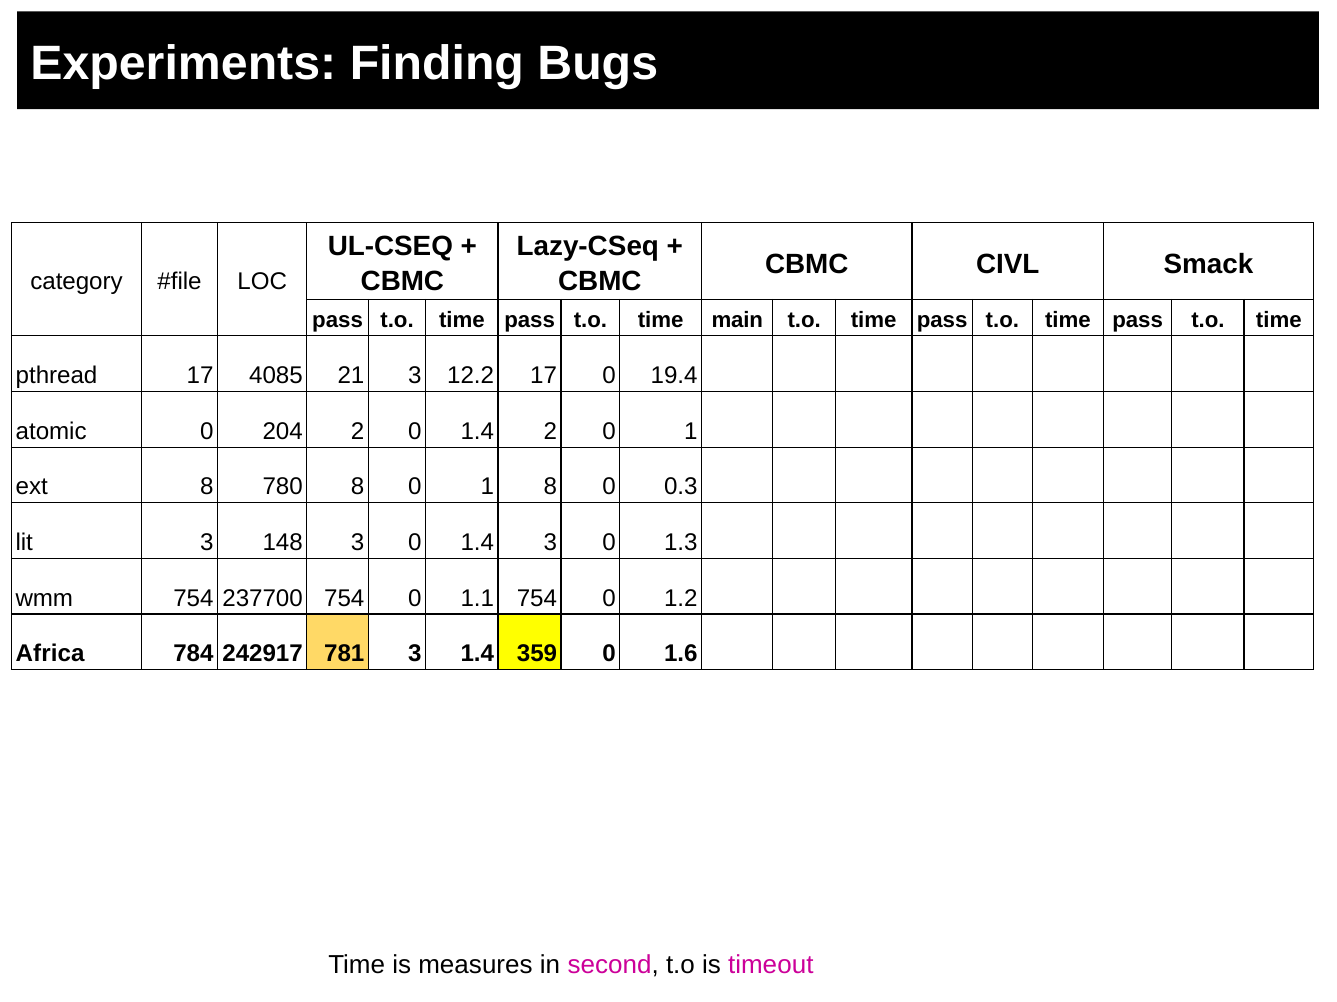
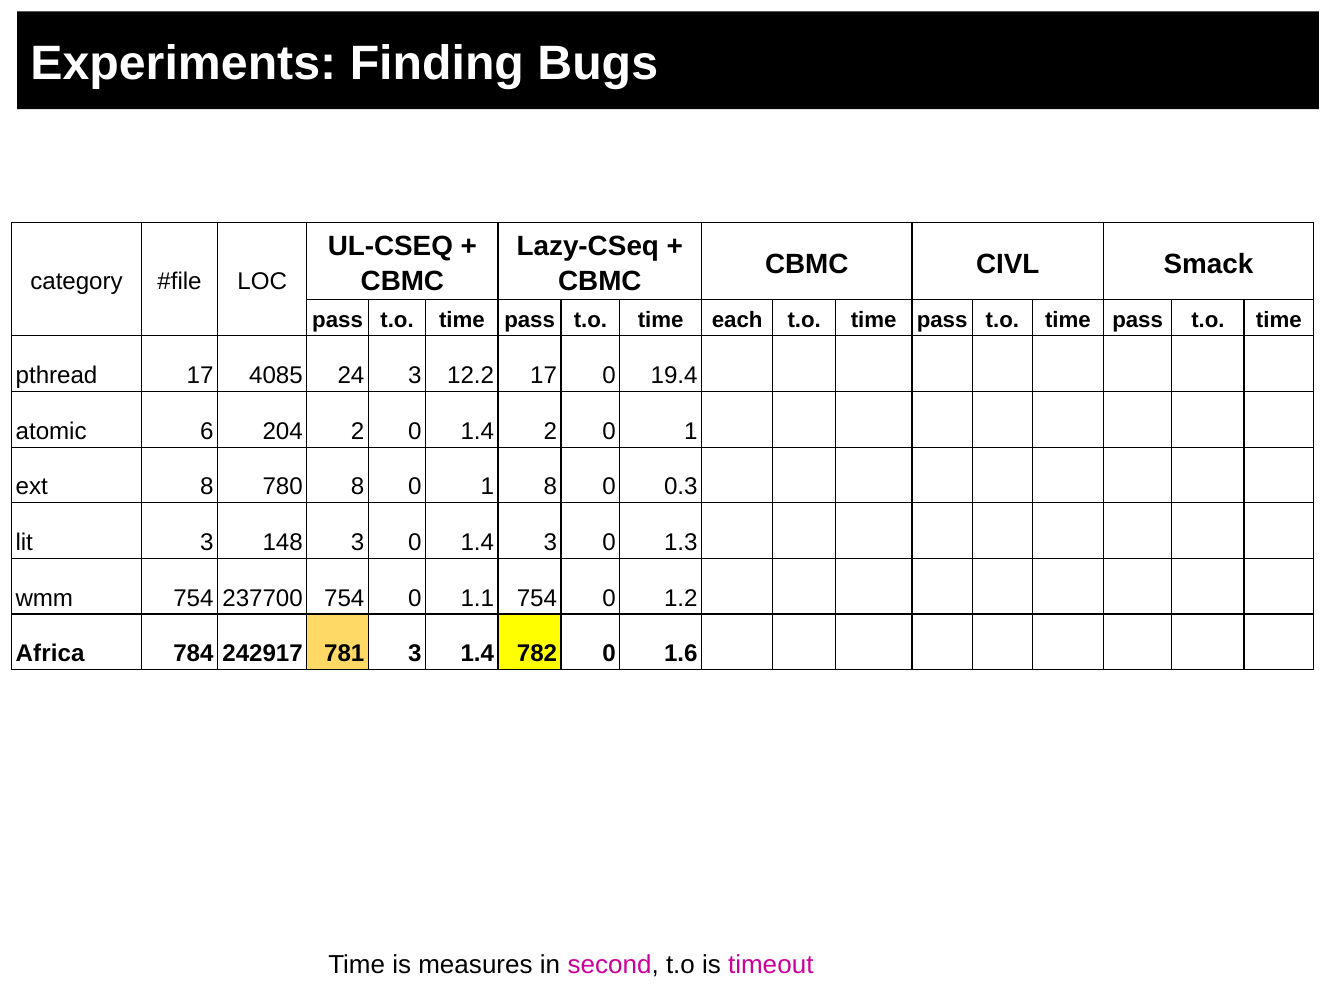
main: main -> each
21: 21 -> 24
atomic 0: 0 -> 6
359: 359 -> 782
